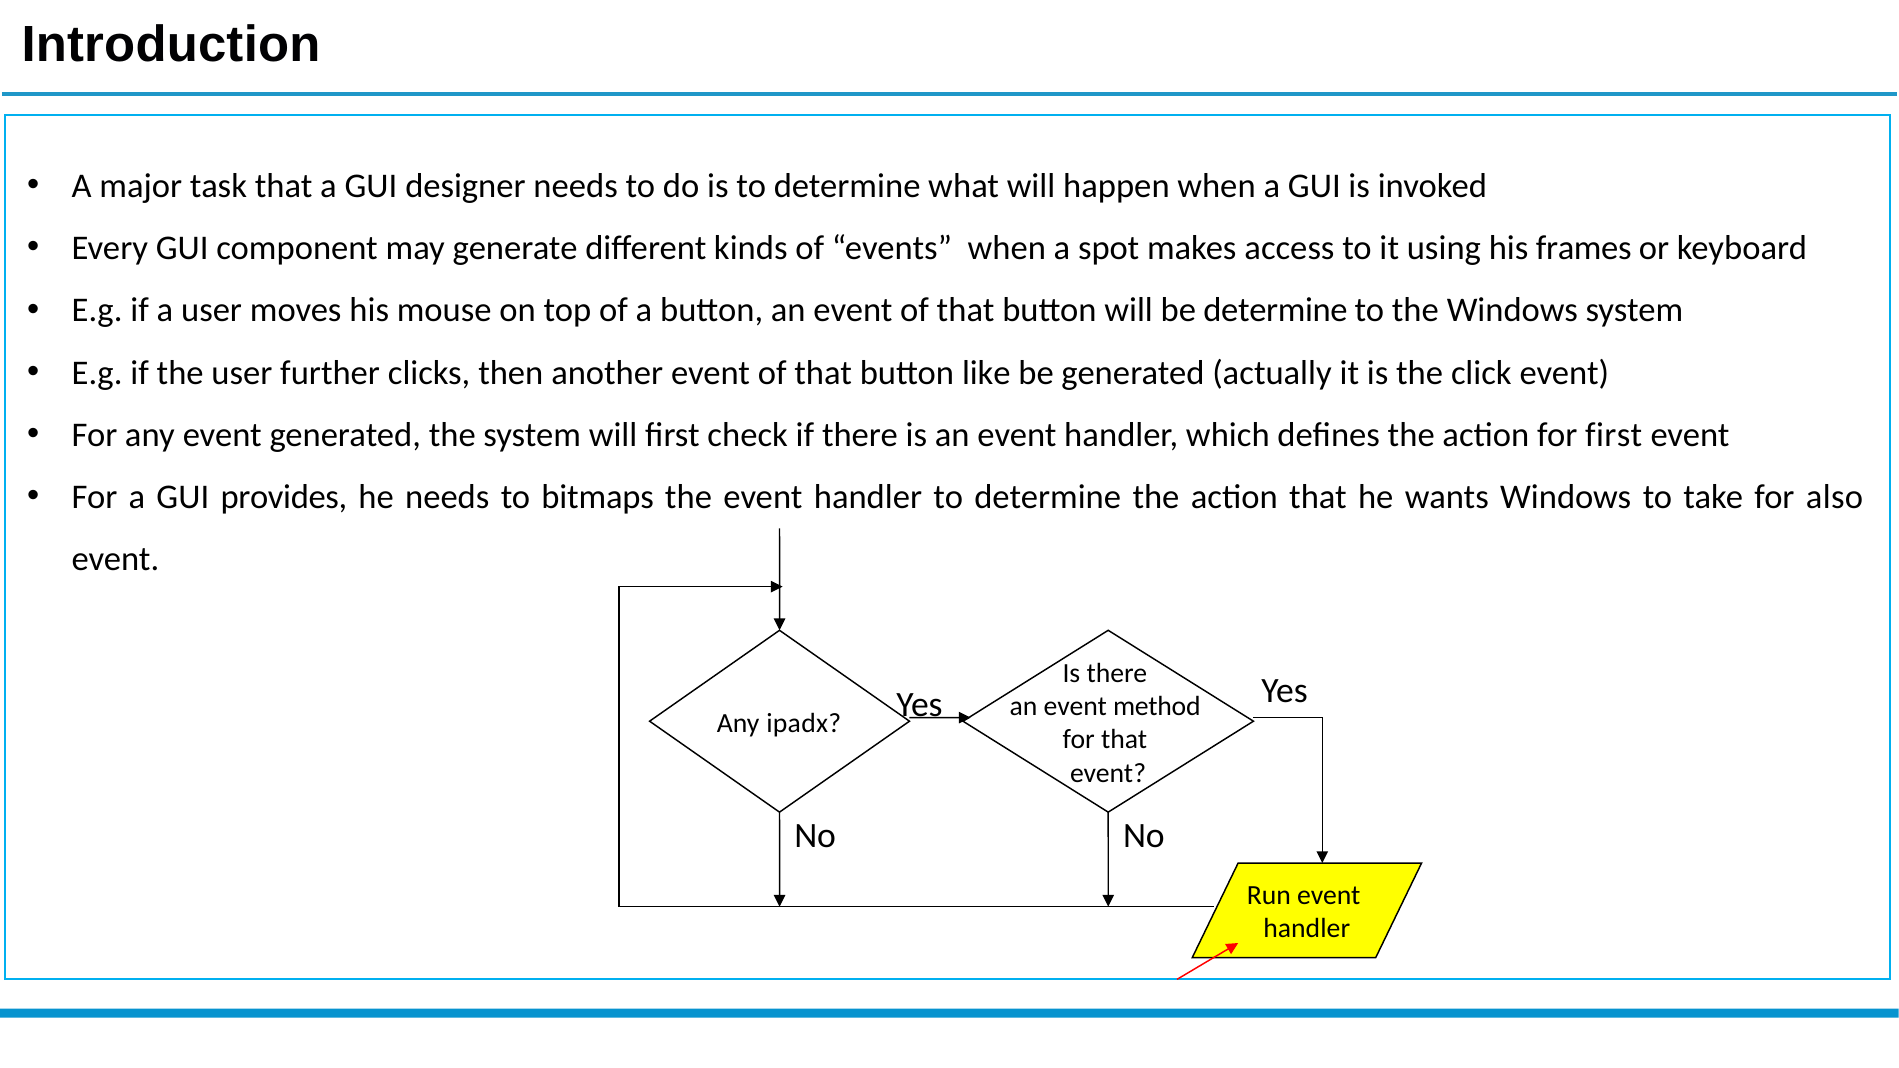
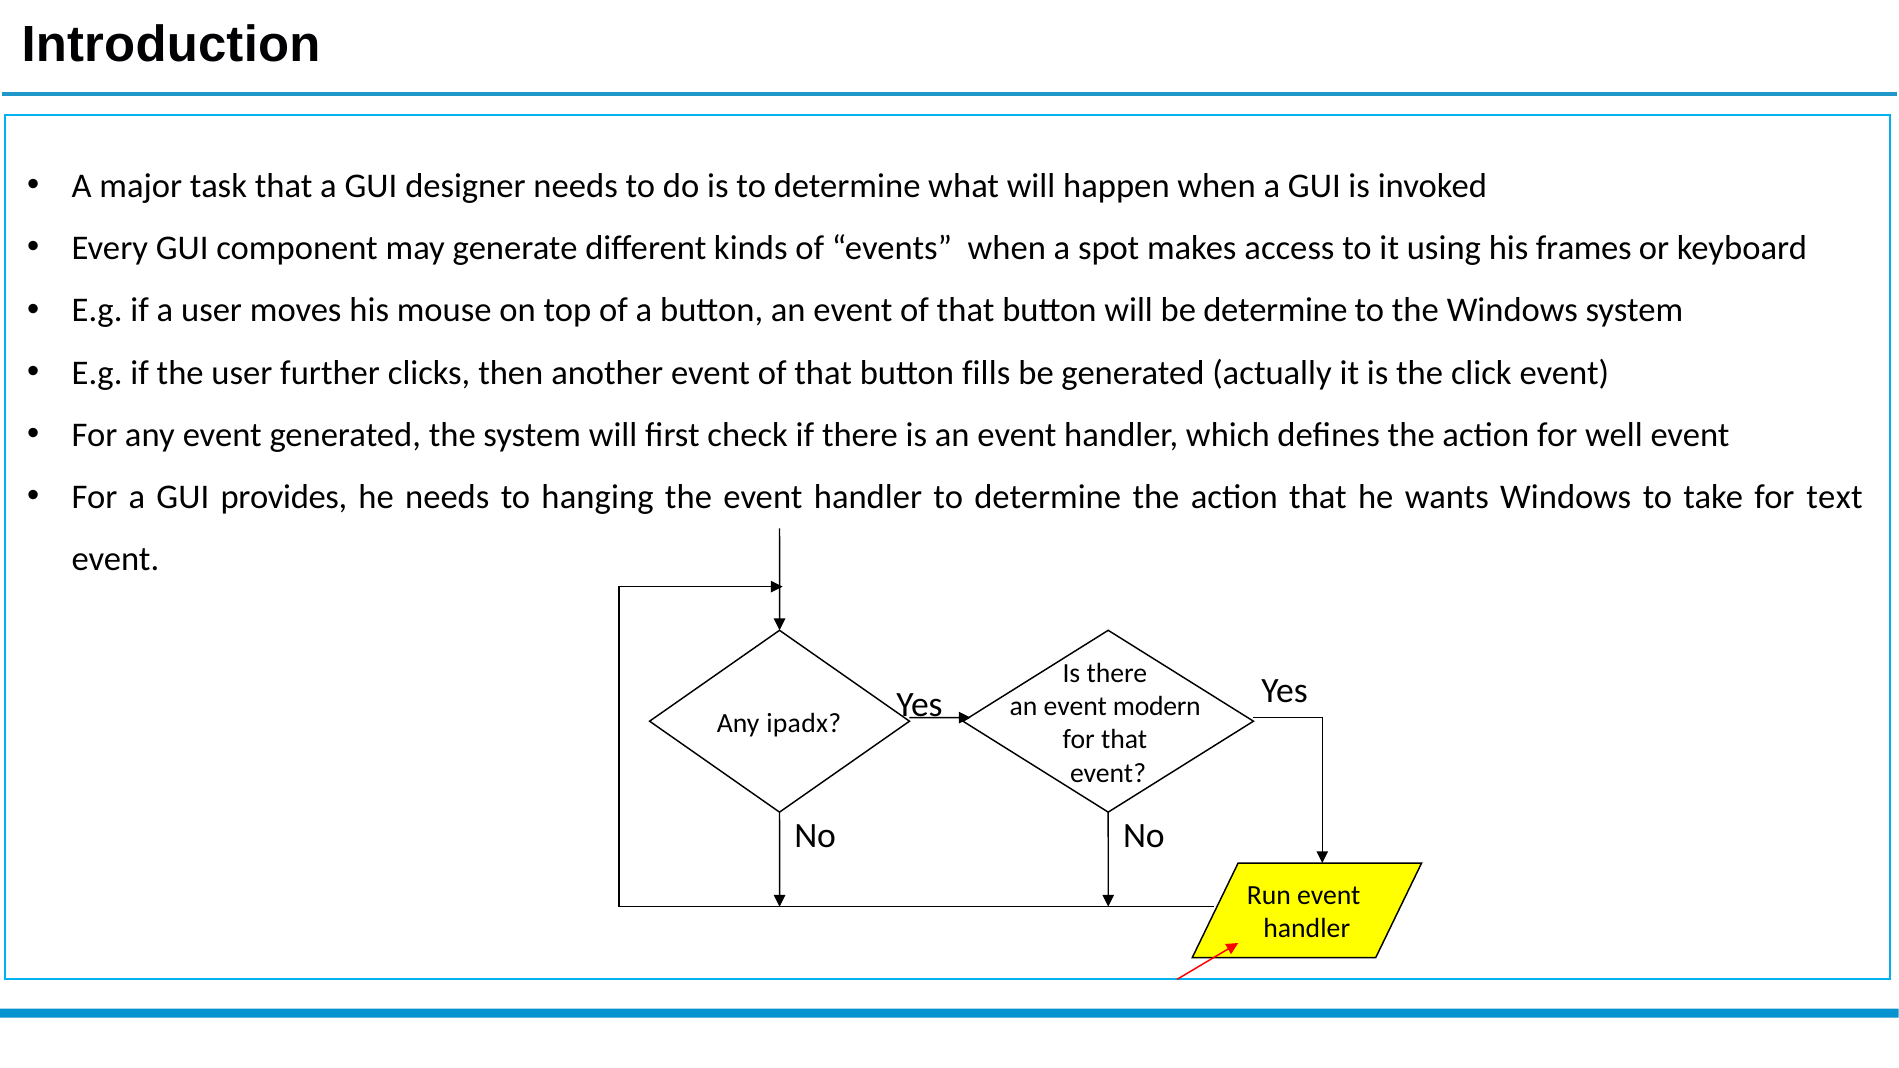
like: like -> fills
for first: first -> well
bitmaps: bitmaps -> hanging
also: also -> text
method: method -> modern
